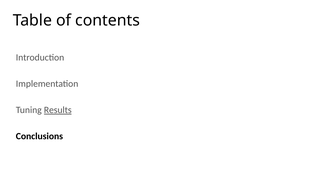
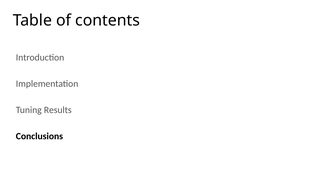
Results underline: present -> none
